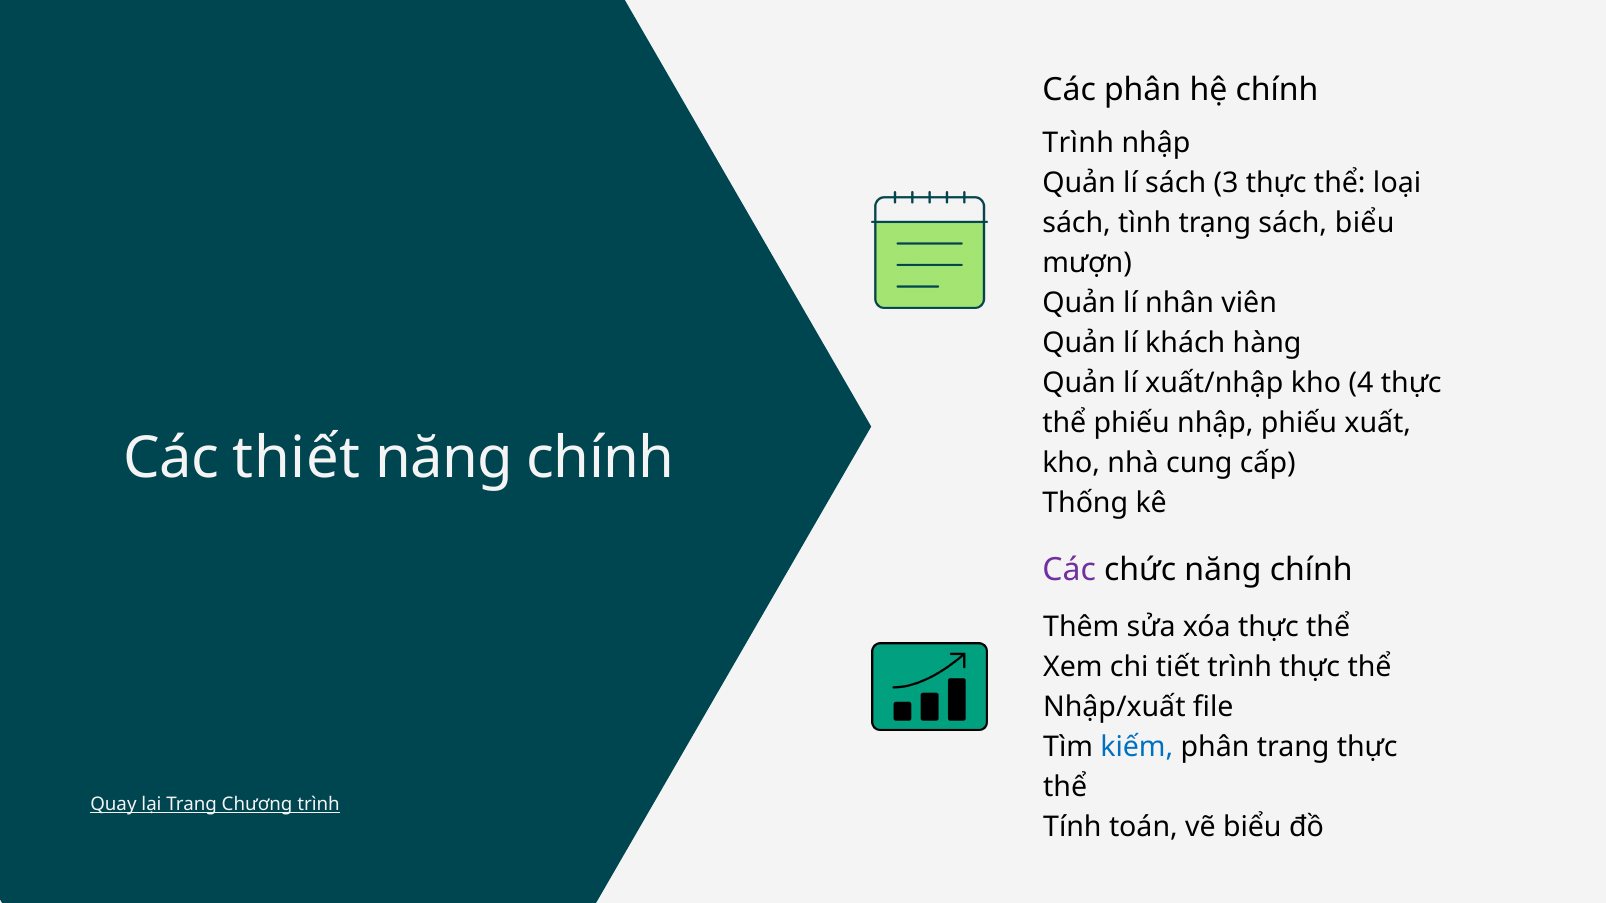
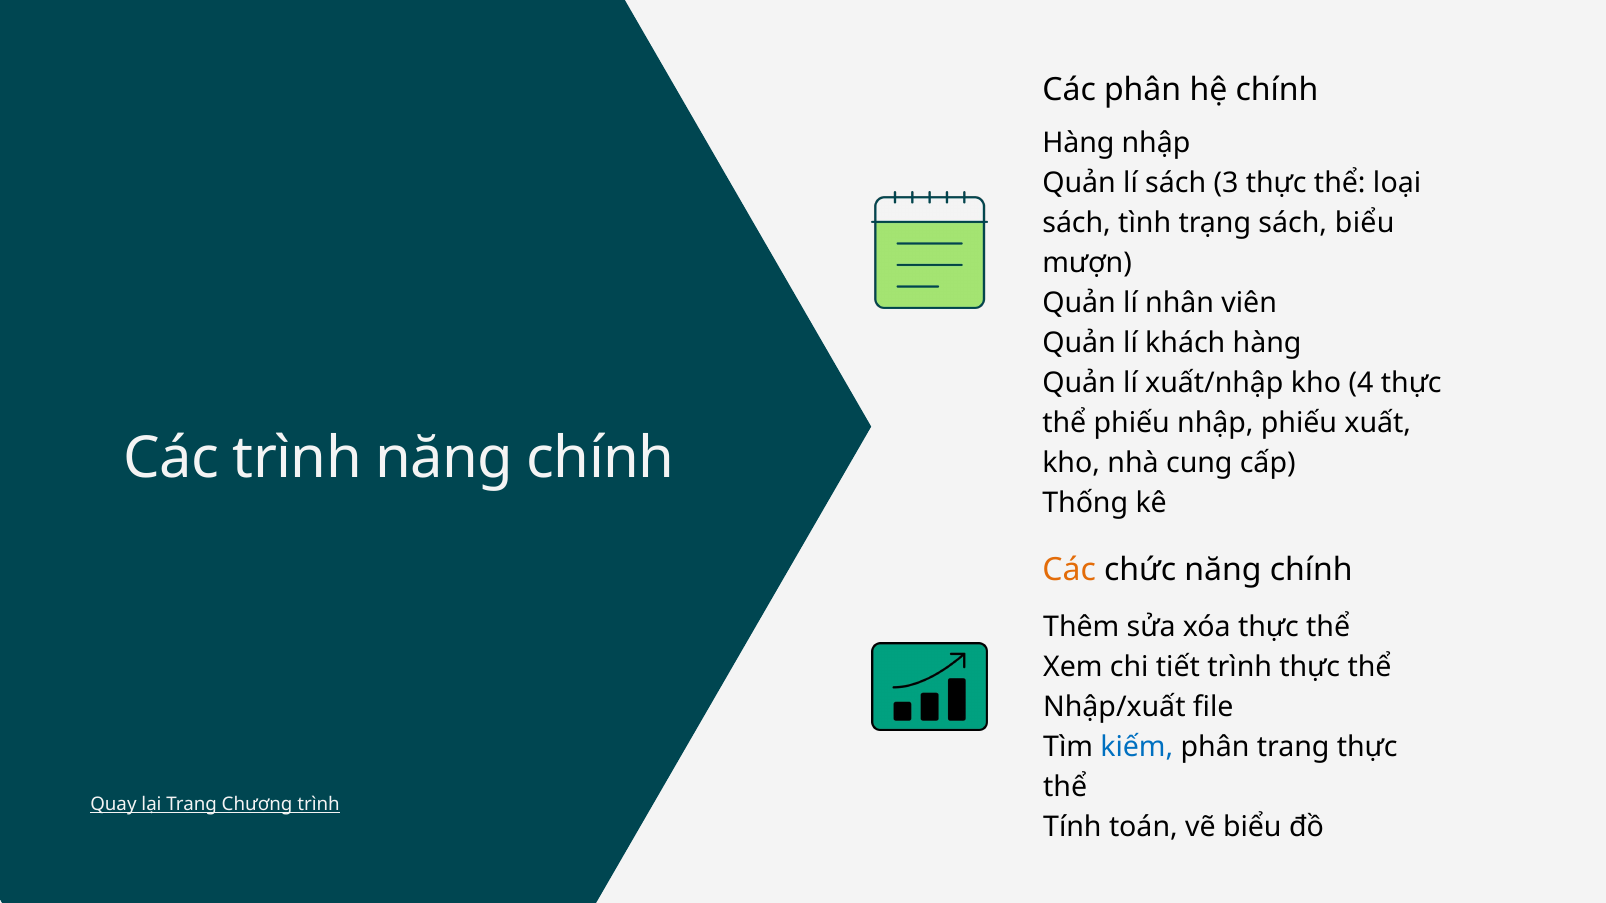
Trình at (1078, 144): Trình -> Hàng
Các thiết: thiết -> trình
Các at (1069, 570) colour: purple -> orange
